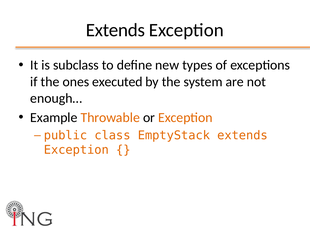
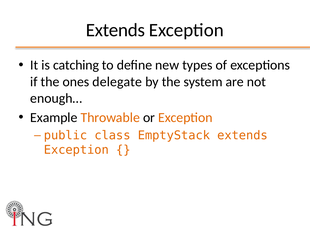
subclass: subclass -> catching
executed: executed -> delegate
